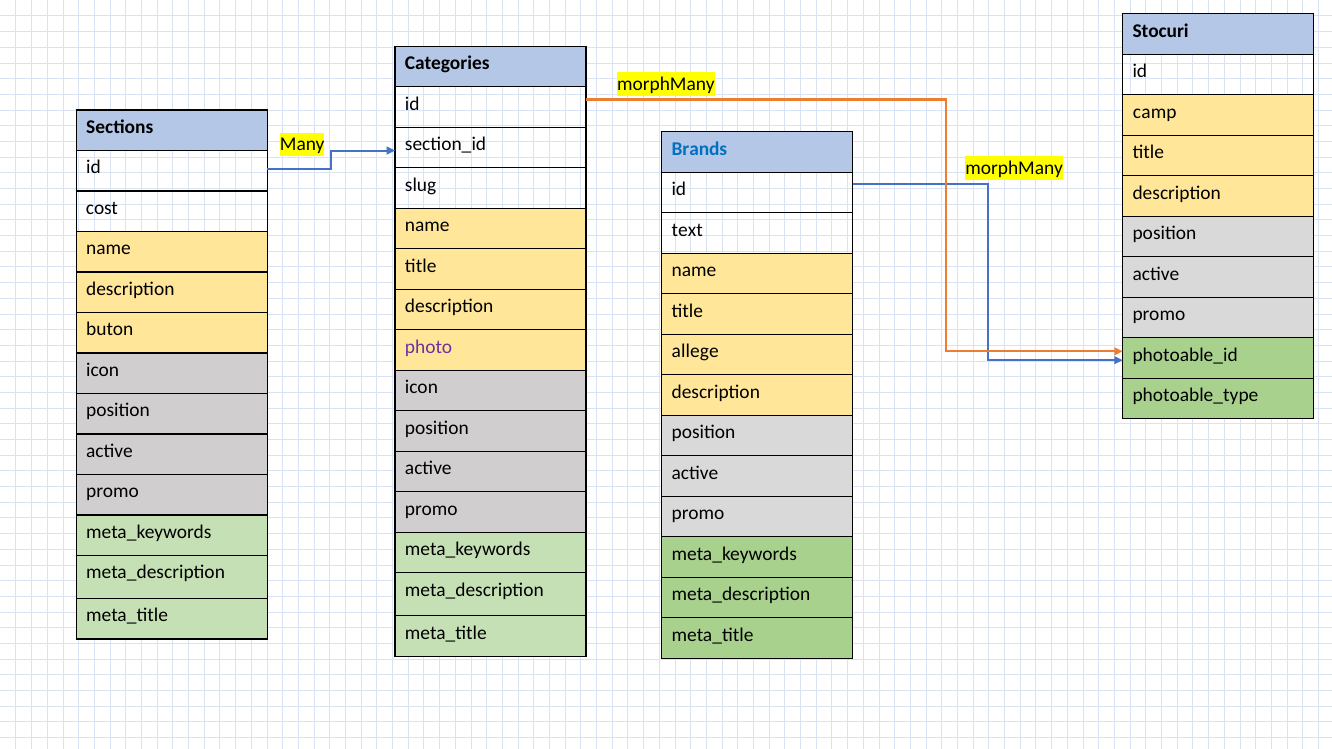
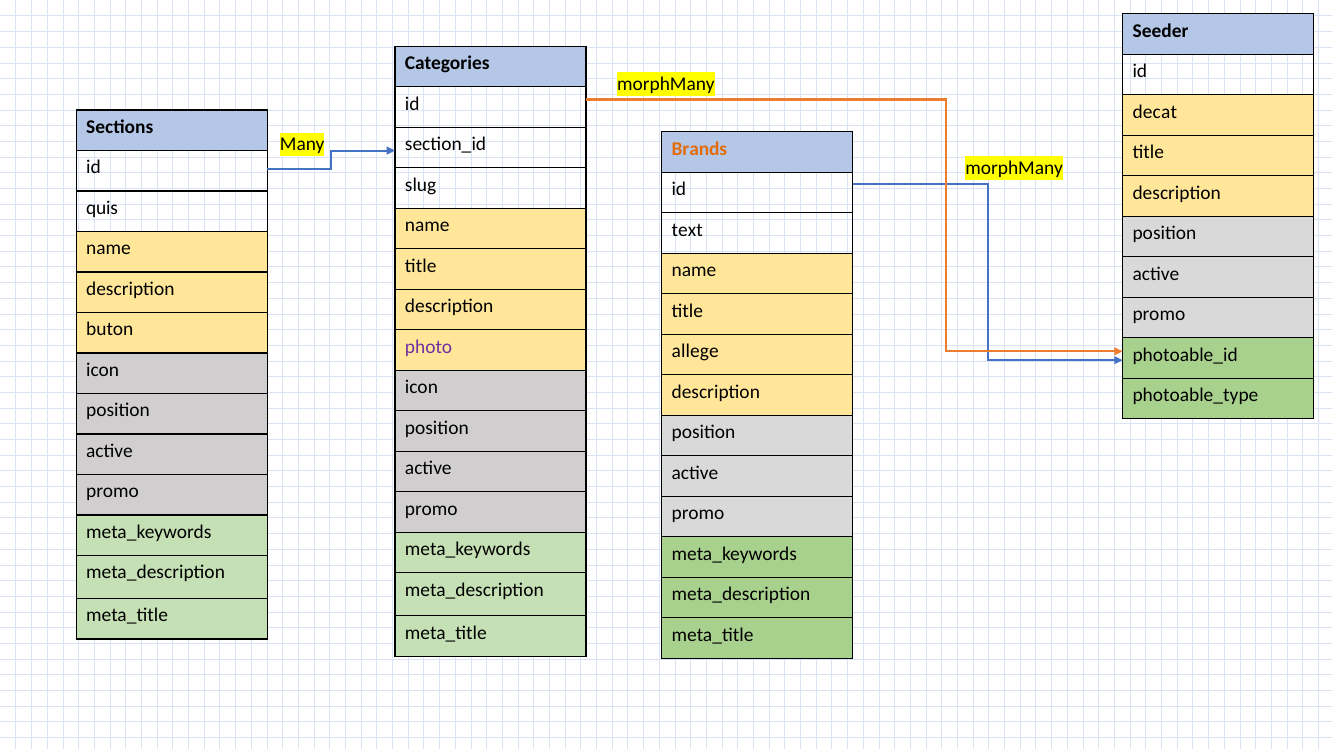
Stocuri: Stocuri -> Seeder
camp: camp -> decat
Brands colour: blue -> orange
cost: cost -> quis
